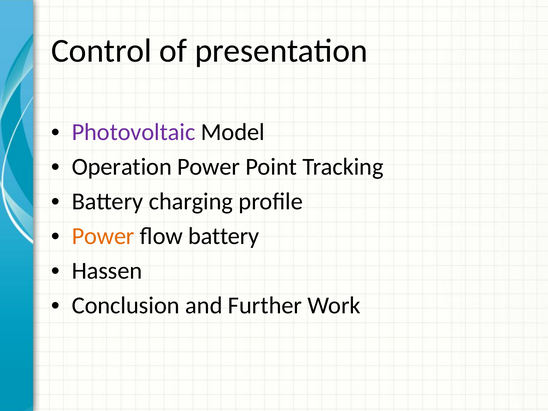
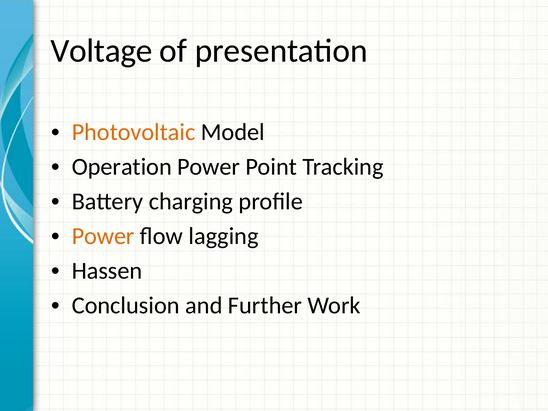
Control: Control -> Voltage
Photovoltaic colour: purple -> orange
flow battery: battery -> lagging
